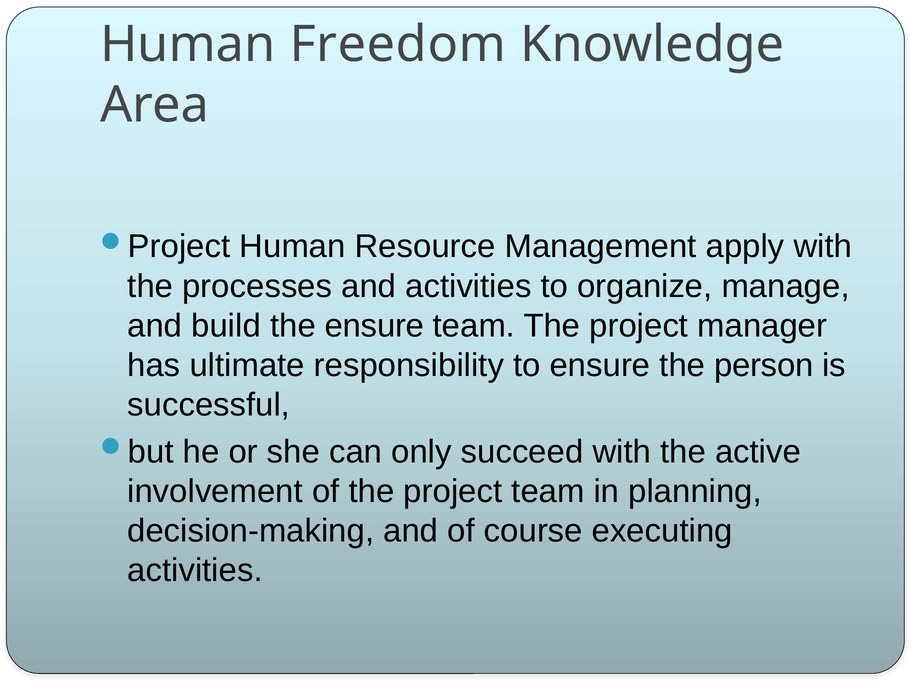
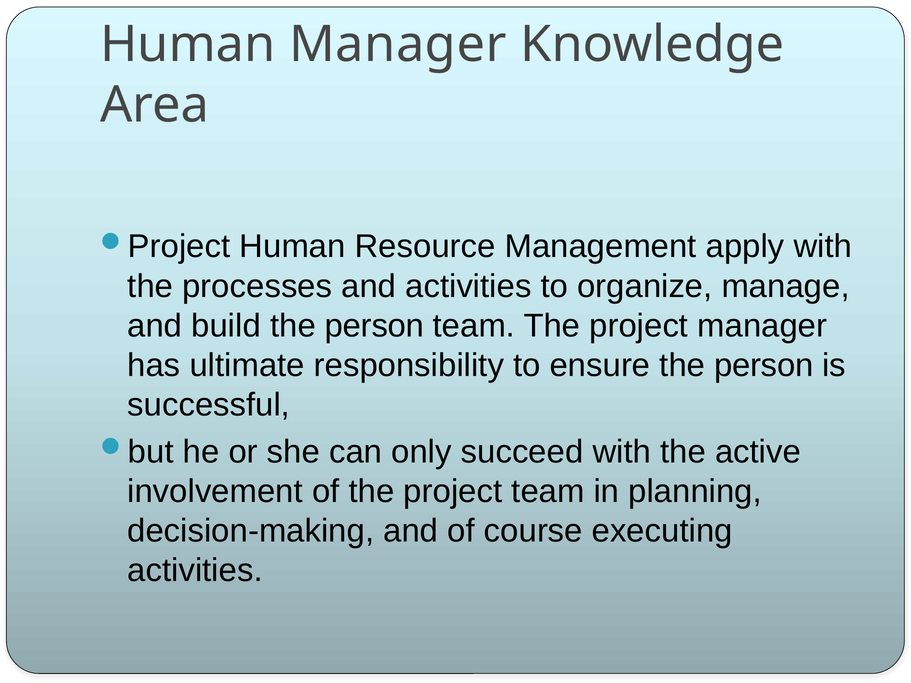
Human Freedom: Freedom -> Manager
build the ensure: ensure -> person
